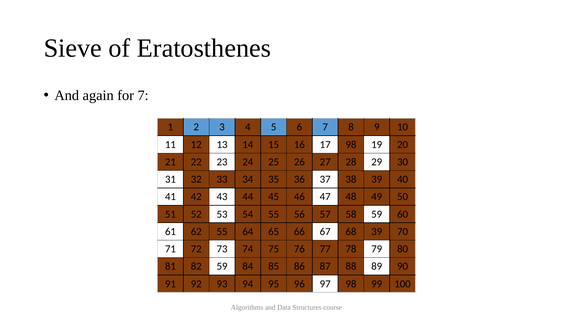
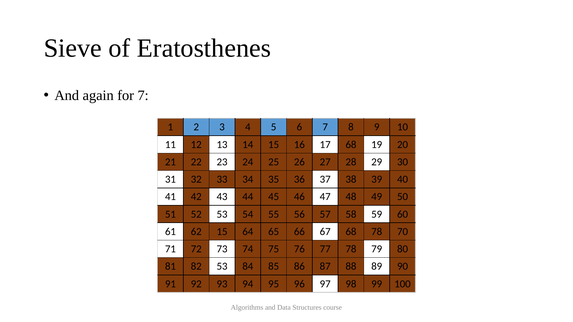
17 98: 98 -> 68
62 55: 55 -> 15
68 39: 39 -> 78
82 59: 59 -> 53
